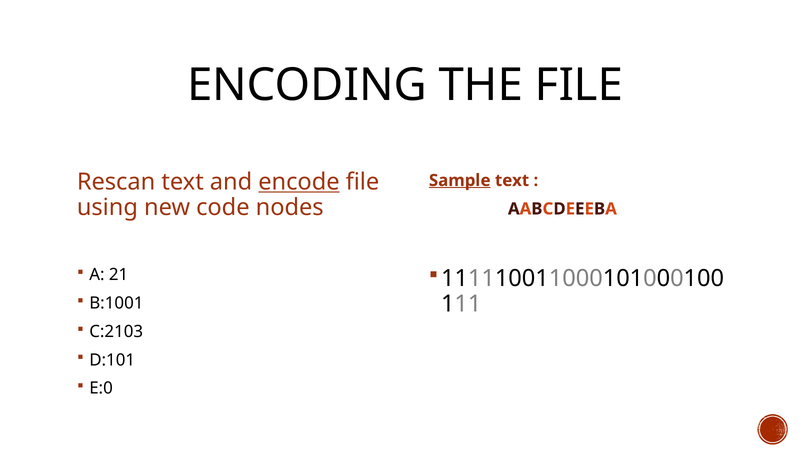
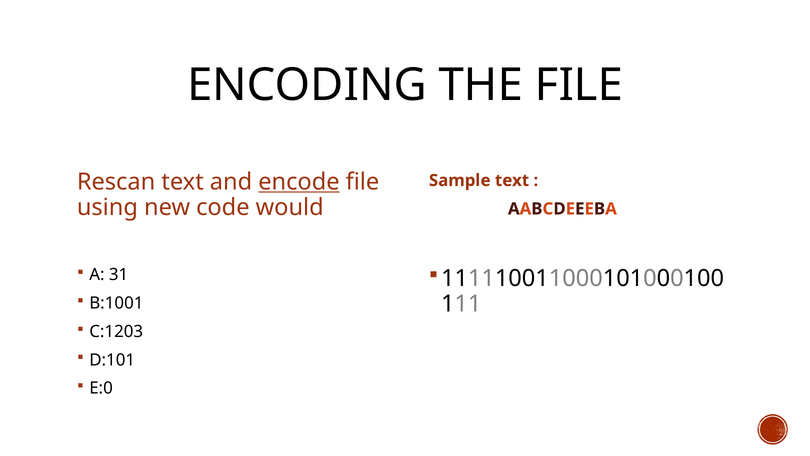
Sample underline: present -> none
nodes: nodes -> would
21: 21 -> 31
C:2103: C:2103 -> C:1203
